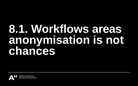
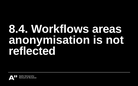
8.1: 8.1 -> 8.4
chances: chances -> reflected
